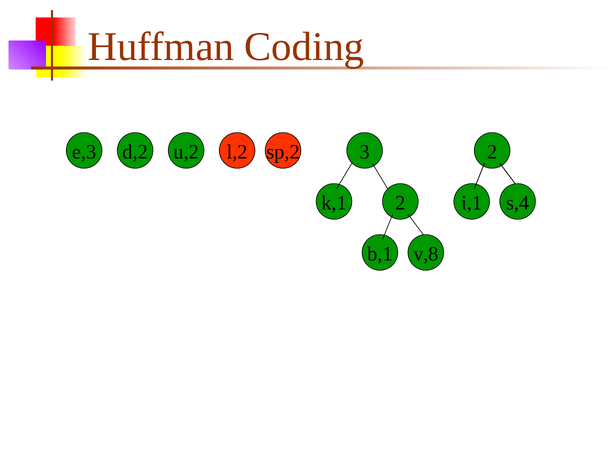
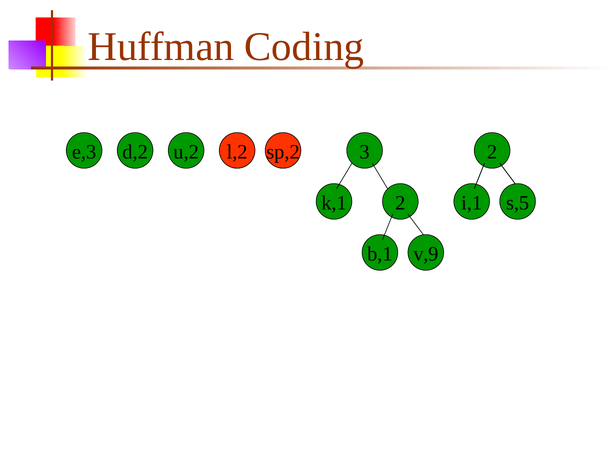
s,4: s,4 -> s,5
v,8: v,8 -> v,9
